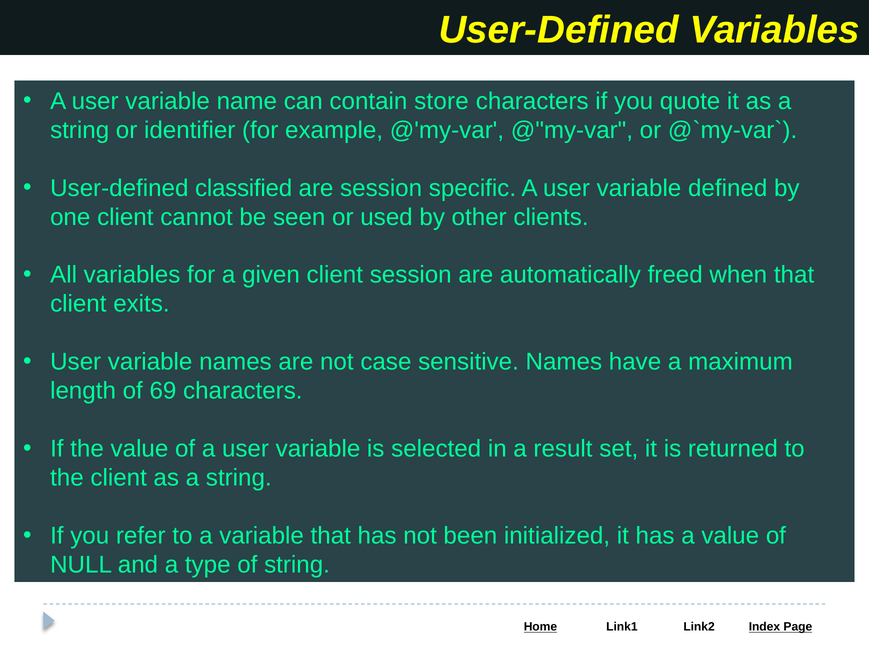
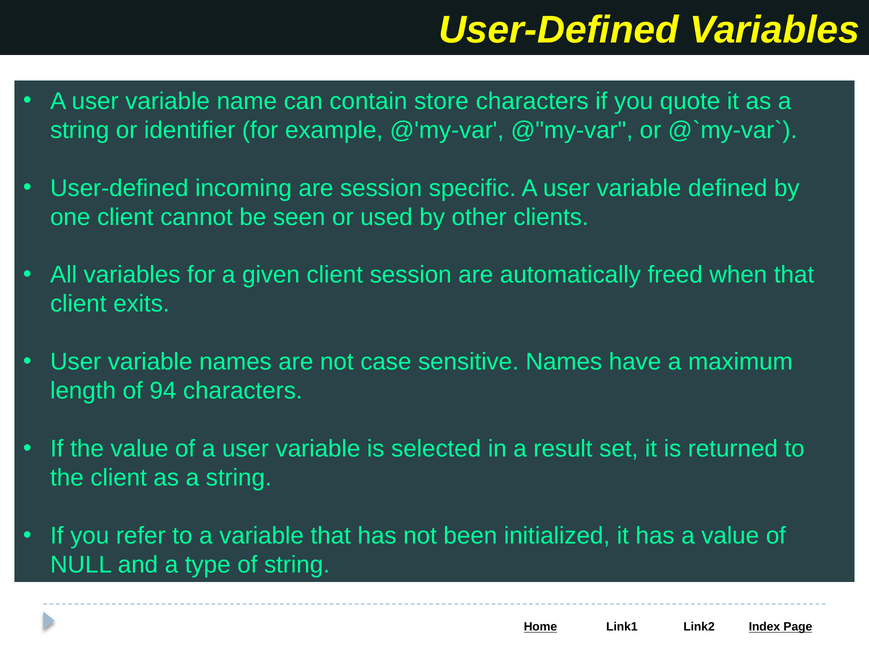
classified: classified -> incoming
69: 69 -> 94
